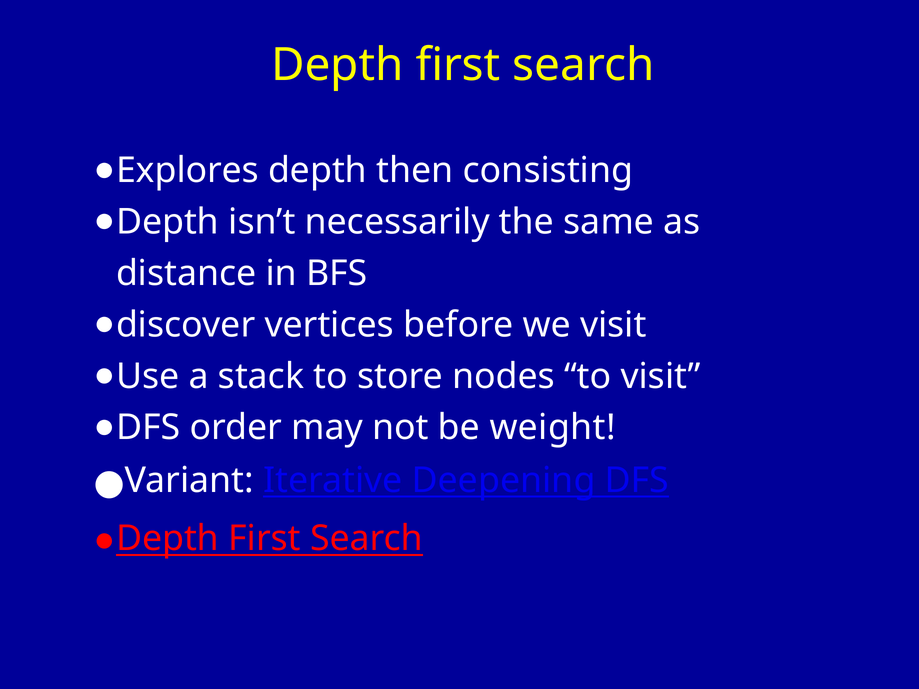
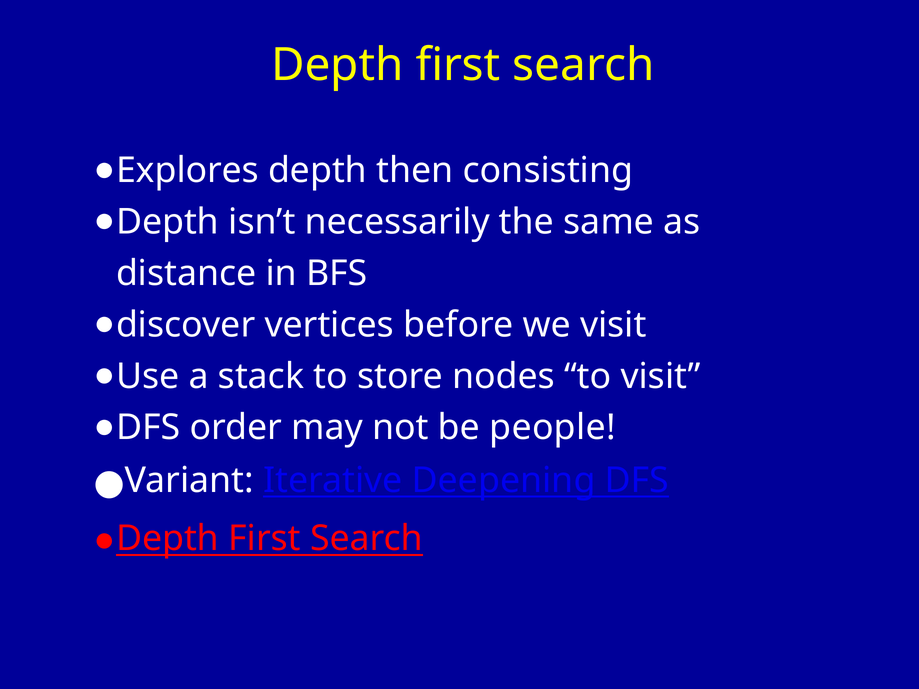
weight: weight -> people
